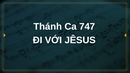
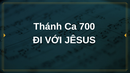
747: 747 -> 700
